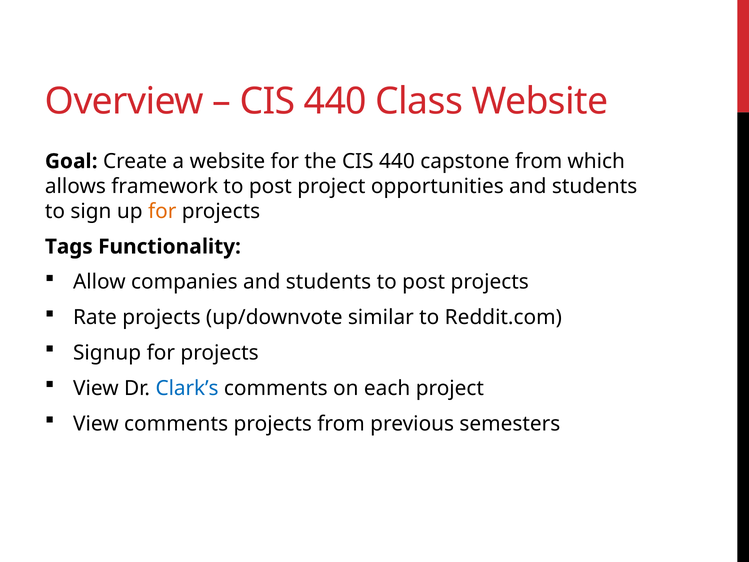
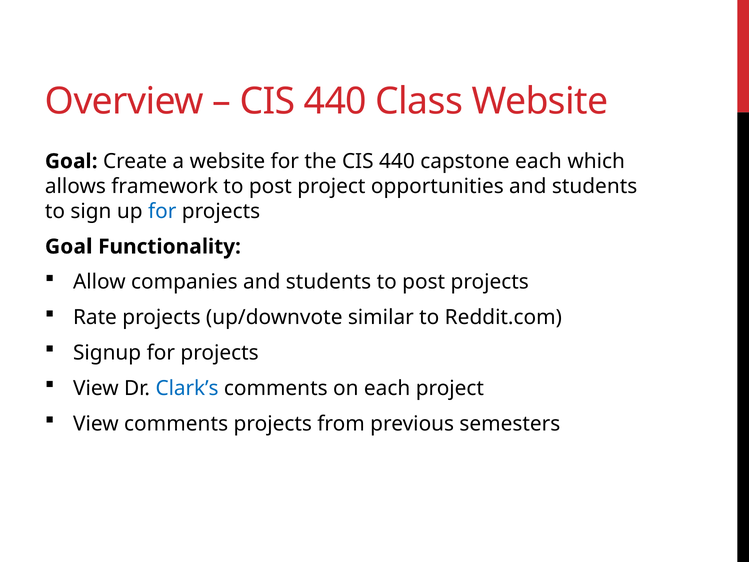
capstone from: from -> each
for at (162, 211) colour: orange -> blue
Tags at (69, 247): Tags -> Goal
